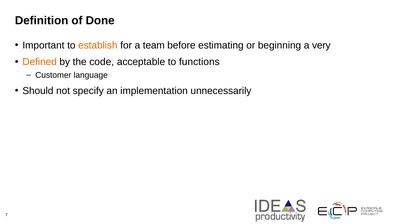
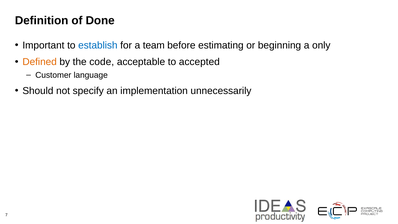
establish colour: orange -> blue
very: very -> only
functions: functions -> accepted
